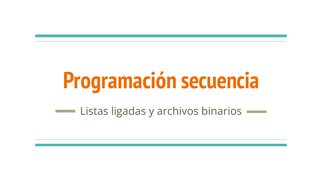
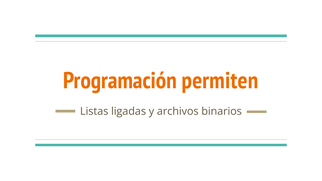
secuencia: secuencia -> permiten
